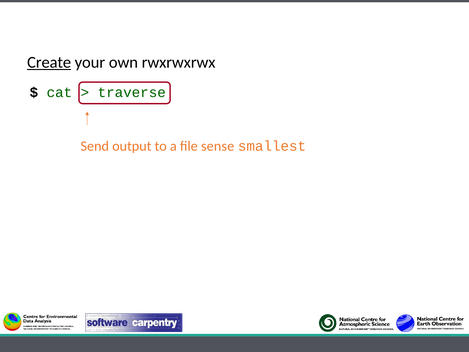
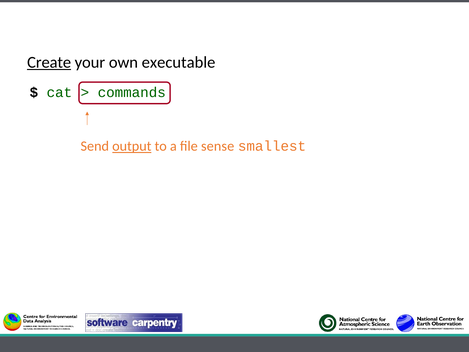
rwxrwxrwx: rwxrwxrwx -> executable
traverse: traverse -> commands
output underline: none -> present
